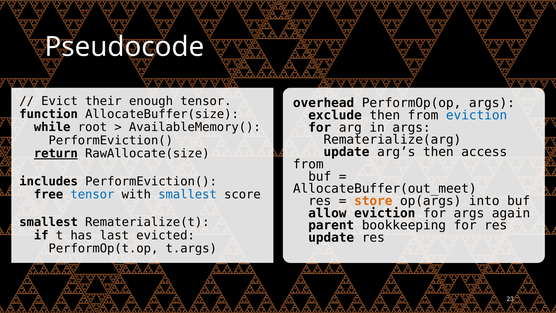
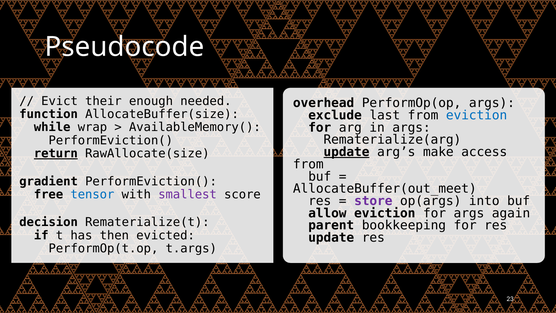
enough tensor: tensor -> needed
exclude then: then -> last
root: root -> wrap
update at (347, 152) underline: none -> present
arg’s then: then -> make
includes: includes -> gradient
smallest at (188, 194) colour: blue -> purple
store colour: orange -> purple
smallest at (49, 222): smallest -> decision
last: last -> then
